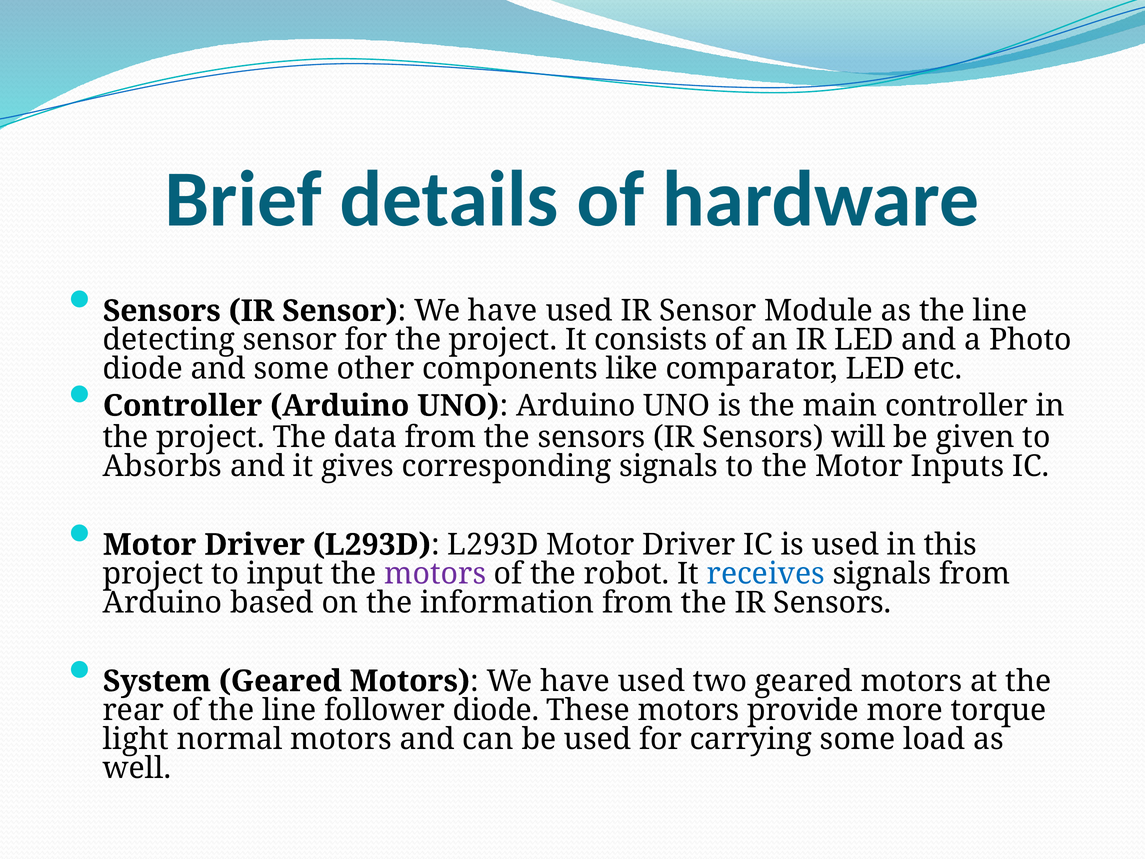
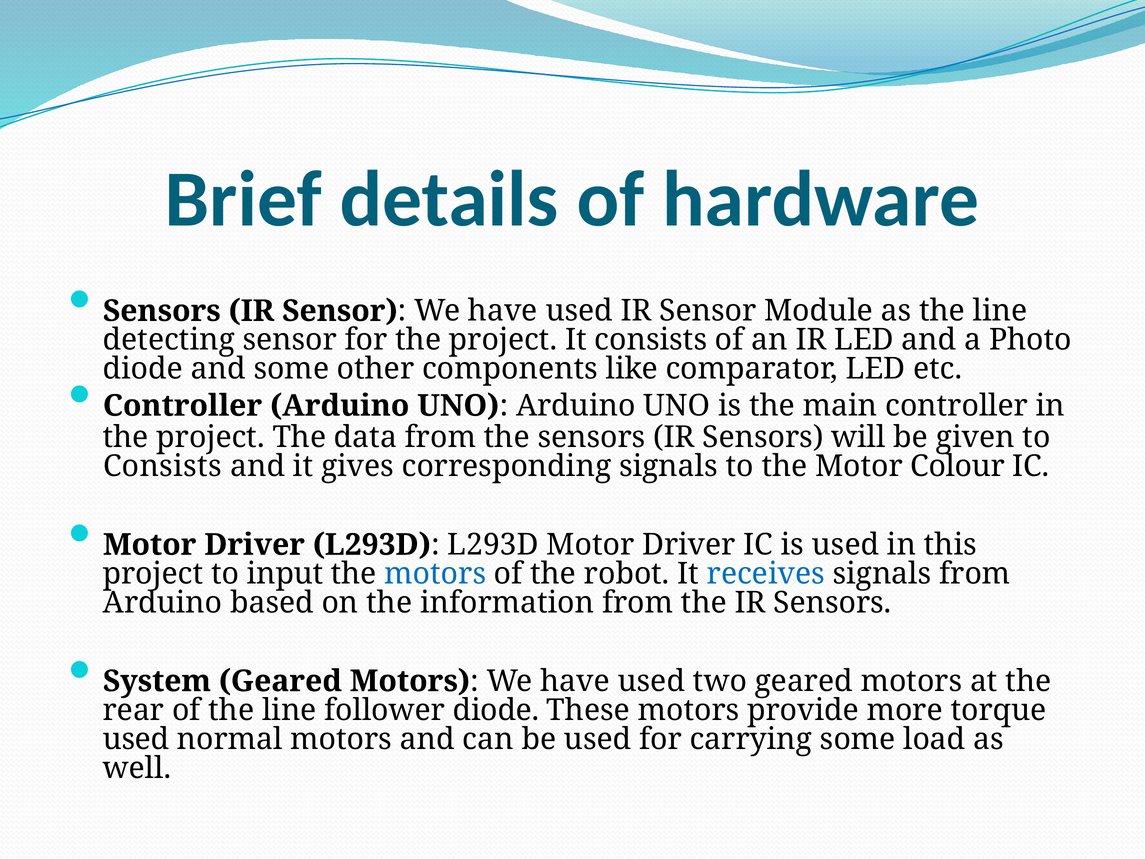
Absorbs at (162, 466): Absorbs -> Consists
Inputs: Inputs -> Colour
motors at (435, 574) colour: purple -> blue
light at (136, 739): light -> used
